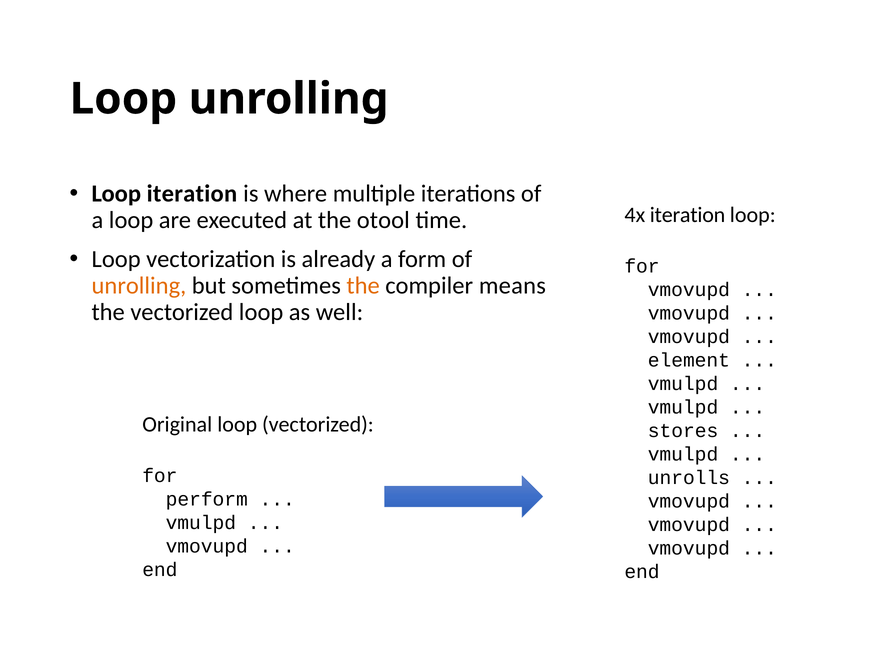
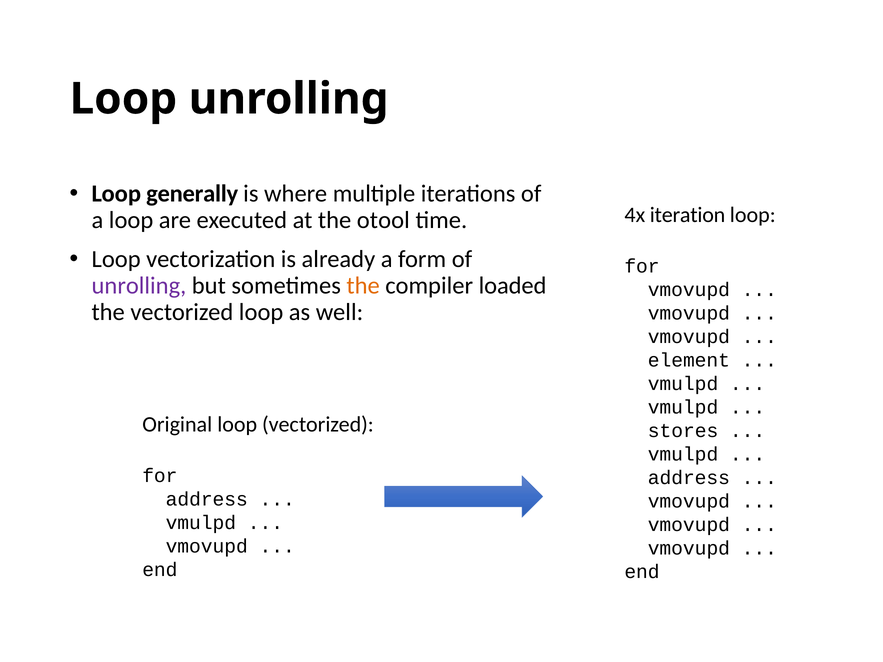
Loop iteration: iteration -> generally
unrolling at (139, 286) colour: orange -> purple
means: means -> loaded
unrolls at (689, 478): unrolls -> address
perform at (207, 499): perform -> address
